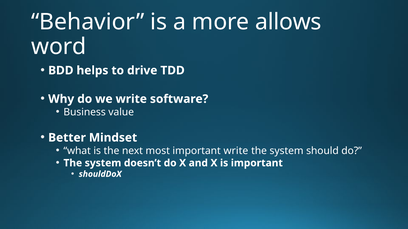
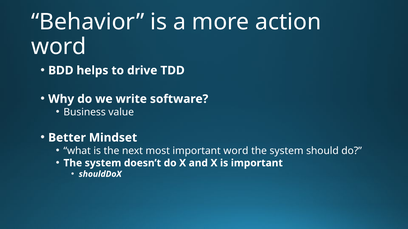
allows: allows -> action
important write: write -> word
